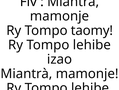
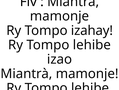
taomy: taomy -> izahay
